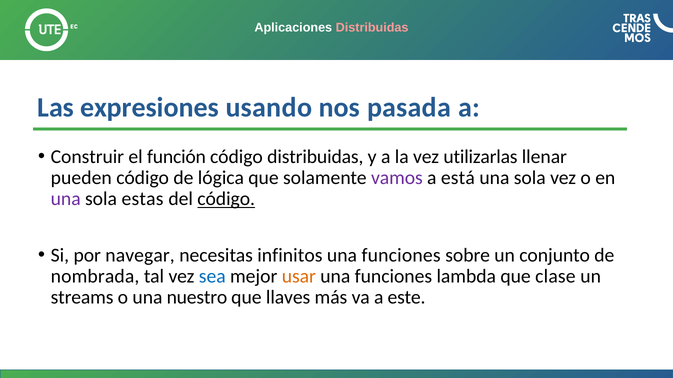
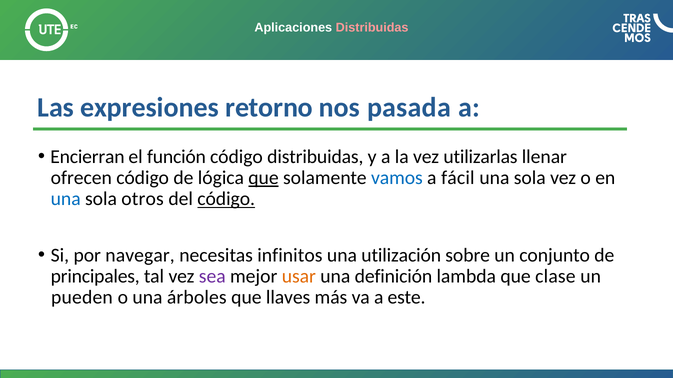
usando: usando -> retorno
Construir: Construir -> Encierran
pueden: pueden -> ofrecen
que at (263, 178) underline: none -> present
vamos colour: purple -> blue
está: está -> fácil
una at (66, 199) colour: purple -> blue
estas: estas -> otros
funciones at (401, 256): funciones -> utilización
nombrada: nombrada -> principales
sea colour: blue -> purple
funciones at (393, 277): funciones -> definición
streams: streams -> pueden
nuestro: nuestro -> árboles
